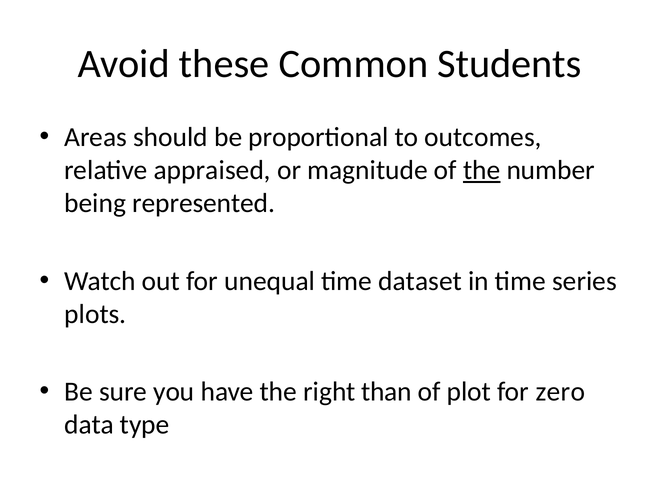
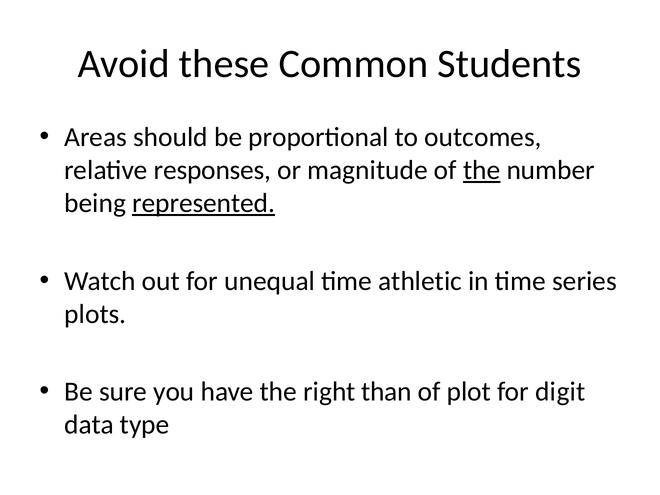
appraised: appraised -> responses
represented underline: none -> present
dataset: dataset -> athletic
zero: zero -> digit
